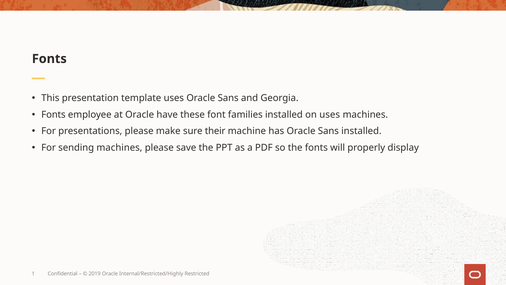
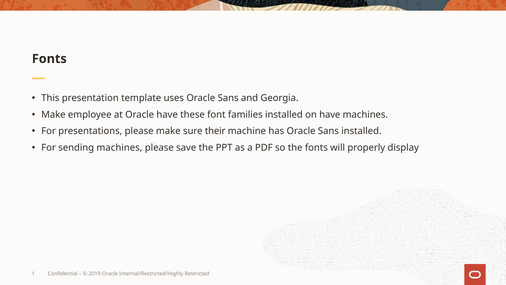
Fonts at (53, 114): Fonts -> Make
on uses: uses -> have
